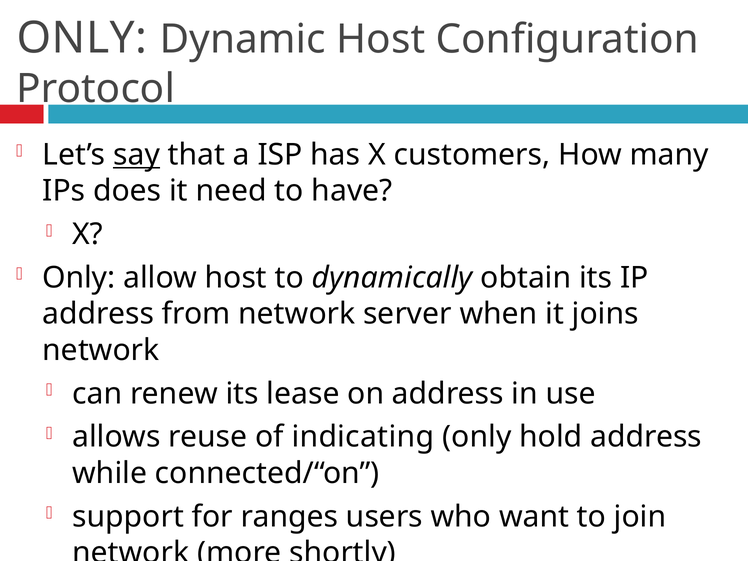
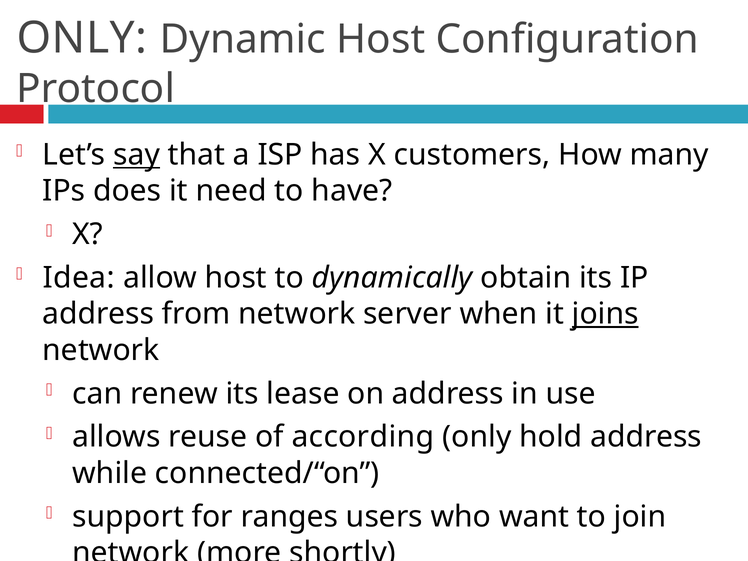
Only at (79, 278): Only -> Idea
joins underline: none -> present
indicating: indicating -> according
